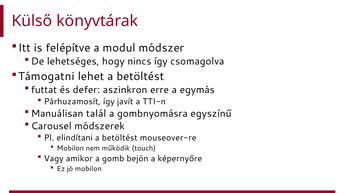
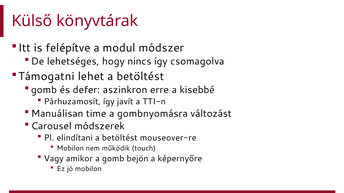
futtat at (44, 90): futtat -> gomb
egymás: egymás -> kisebbé
talál: talál -> time
egyszínű: egyszínű -> változást
